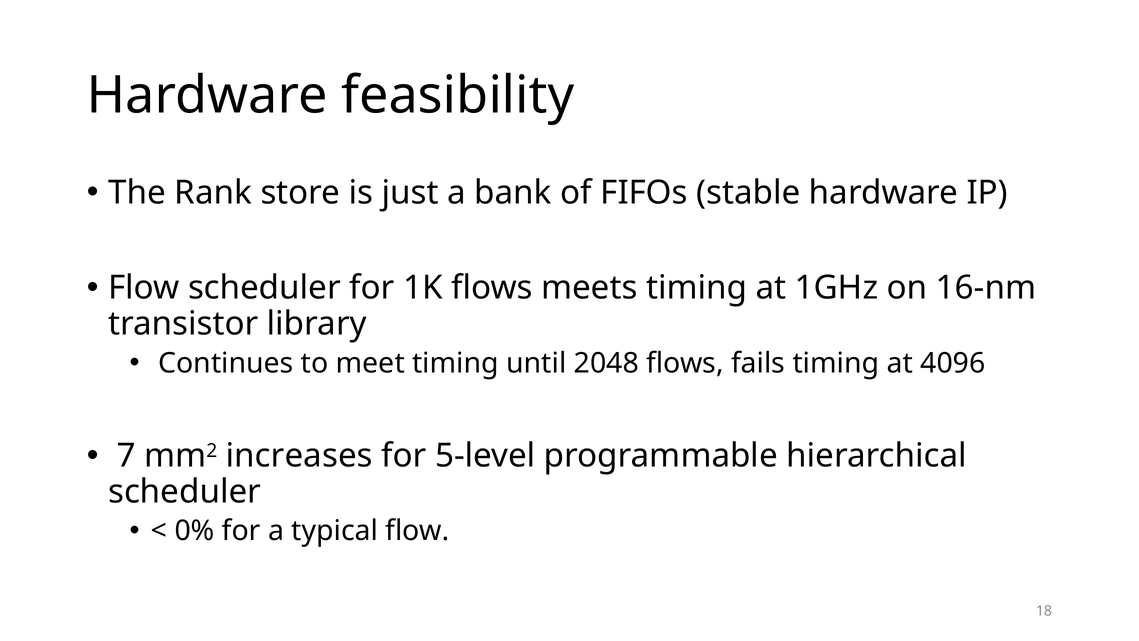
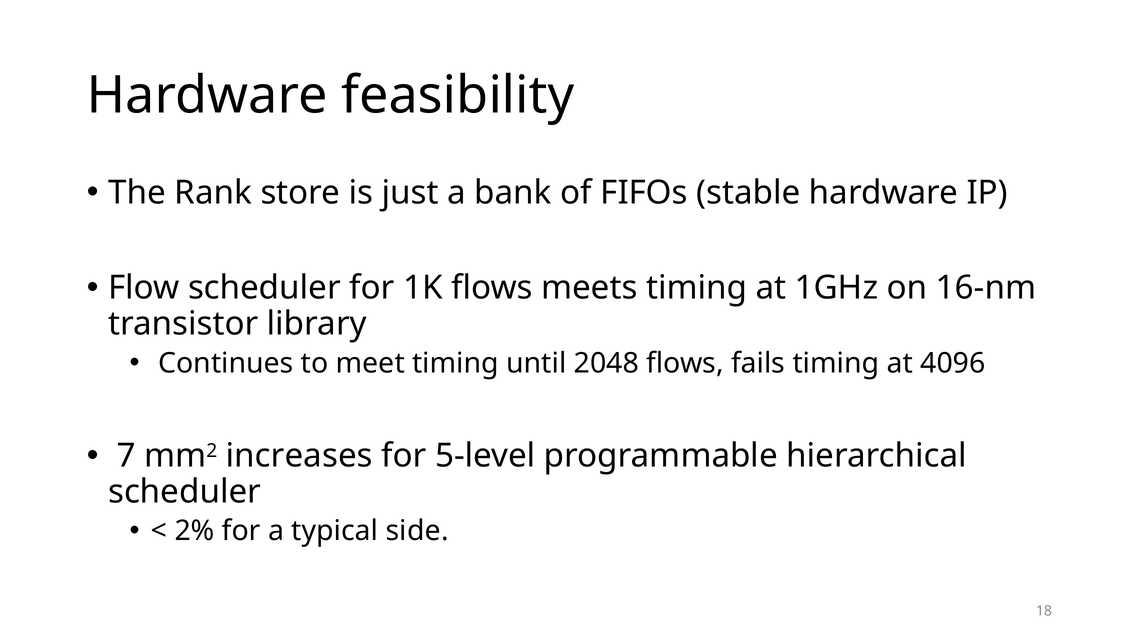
0%: 0% -> 2%
typical flow: flow -> side
